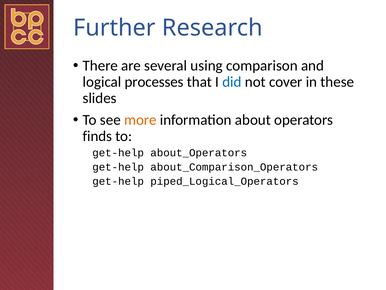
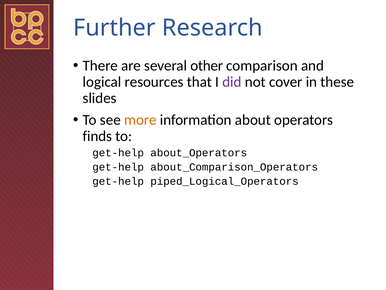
using: using -> other
processes: processes -> resources
did colour: blue -> purple
